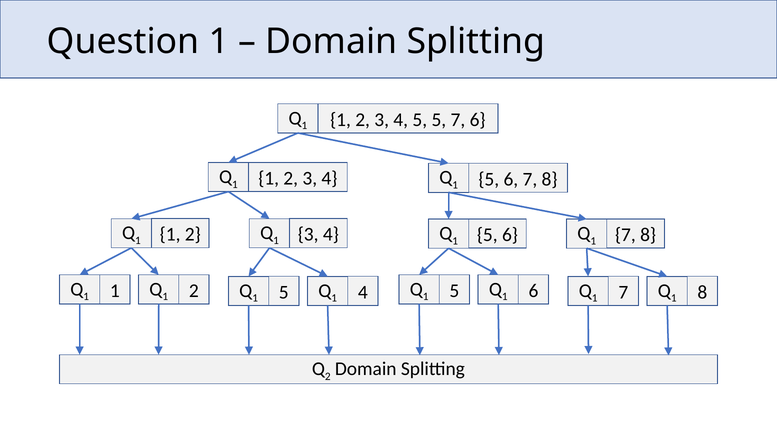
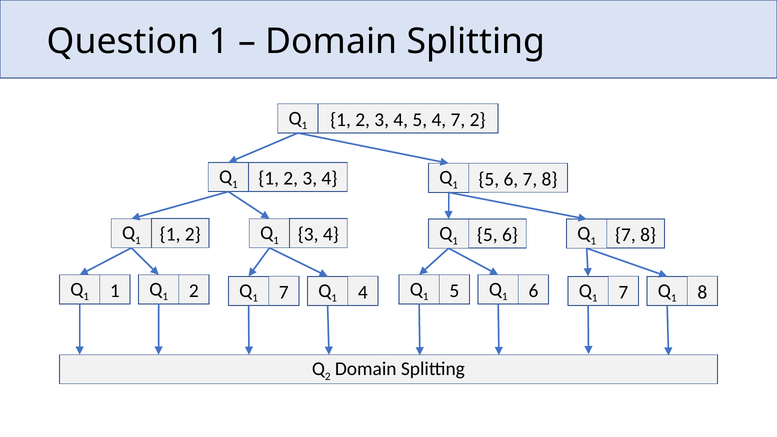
5 5: 5 -> 4
7 6: 6 -> 2
5 at (284, 292): 5 -> 7
